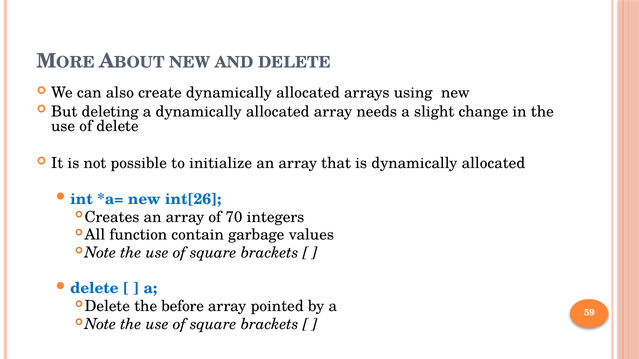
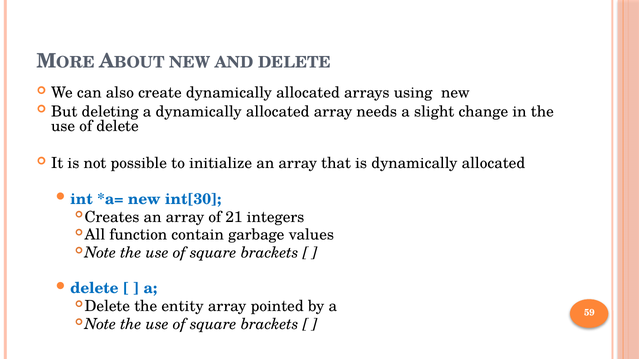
int[26: int[26 -> int[30
70: 70 -> 21
before: before -> entity
